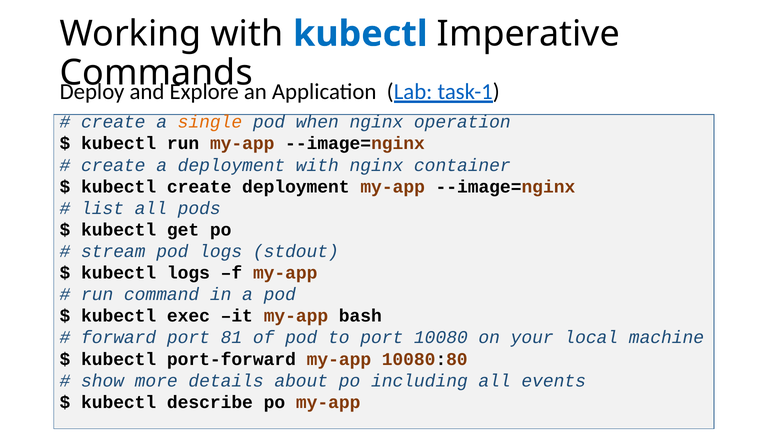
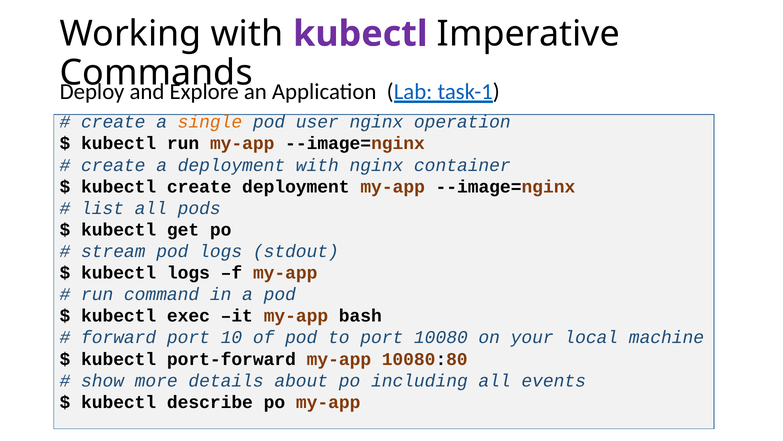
kubectl at (360, 34) colour: blue -> purple
when: when -> user
81: 81 -> 10
